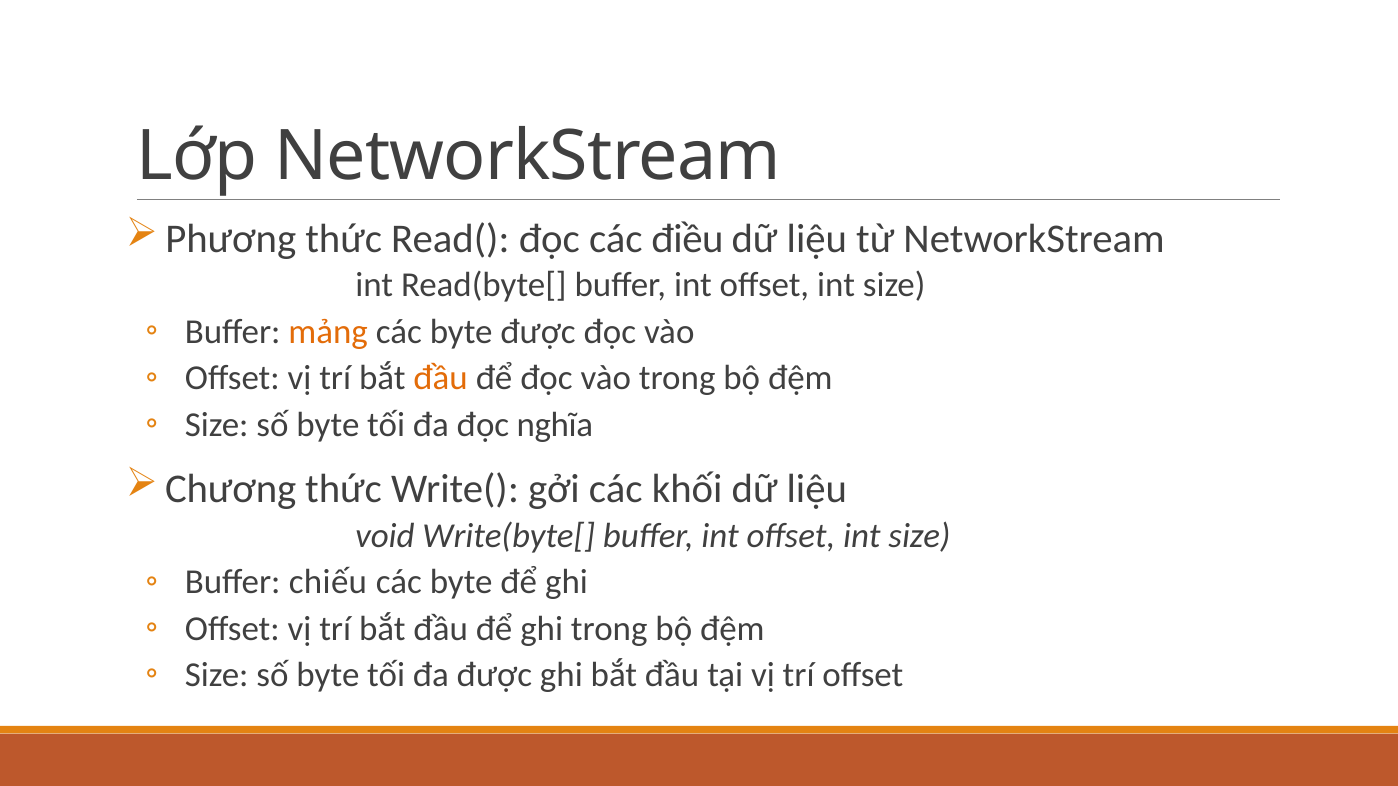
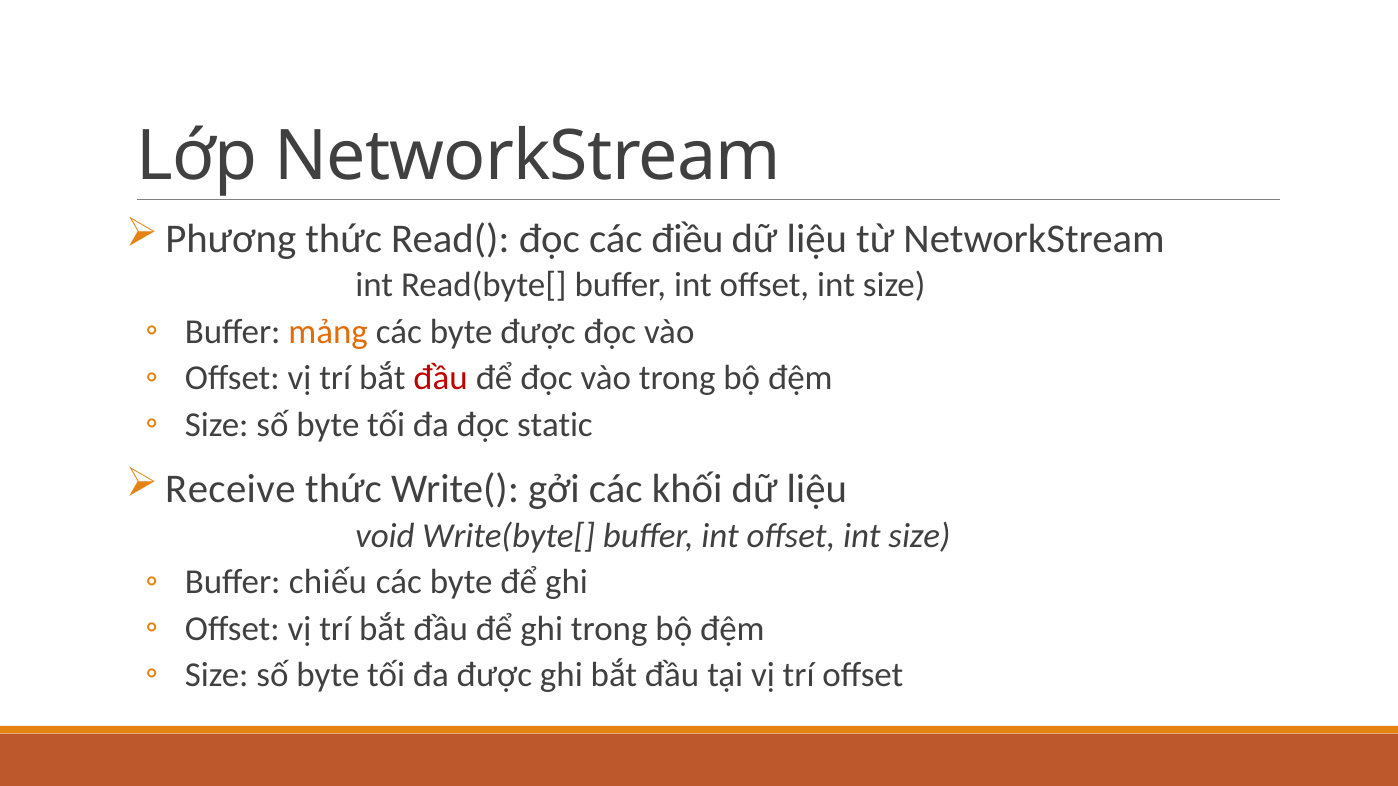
đầu at (441, 378) colour: orange -> red
nghĩa: nghĩa -> static
Chương: Chương -> Receive
